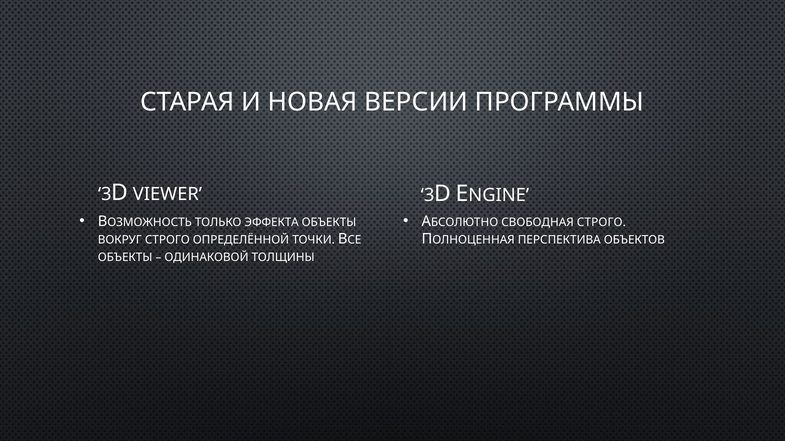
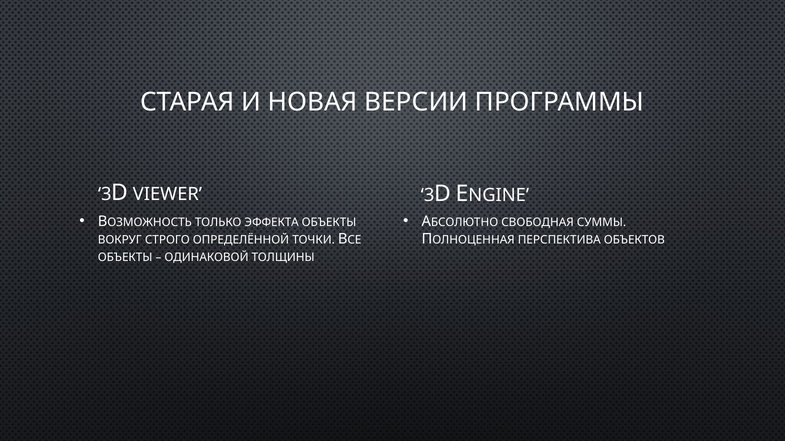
СВОБОДНАЯ СТРОГО: СТРОГО -> СУММЫ
